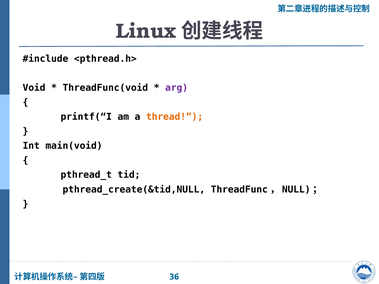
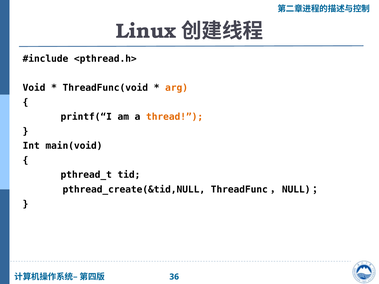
arg colour: purple -> orange
